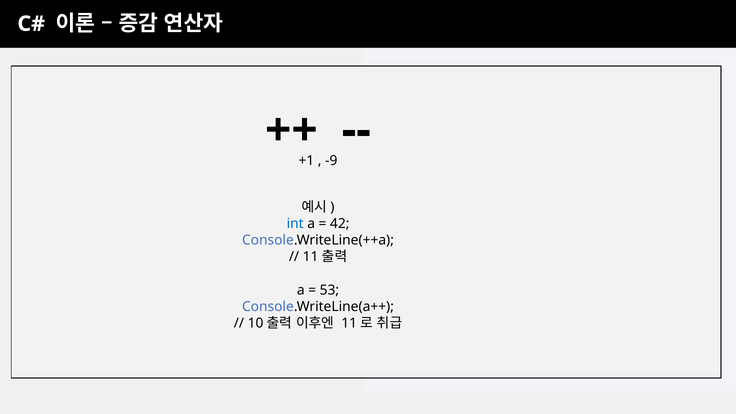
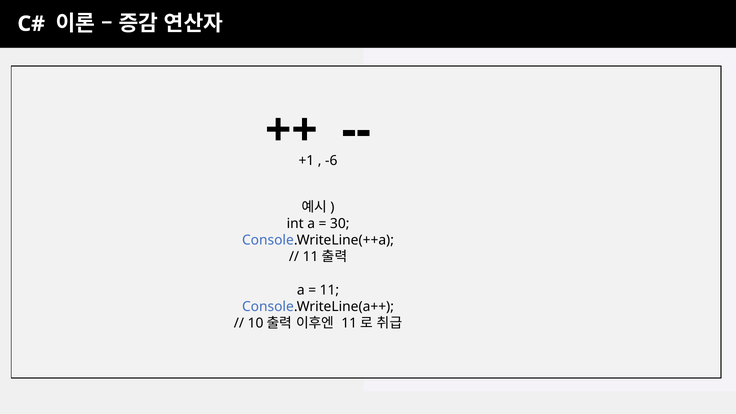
-9: -9 -> -6
int colour: blue -> black
42: 42 -> 30
53: 53 -> 11
